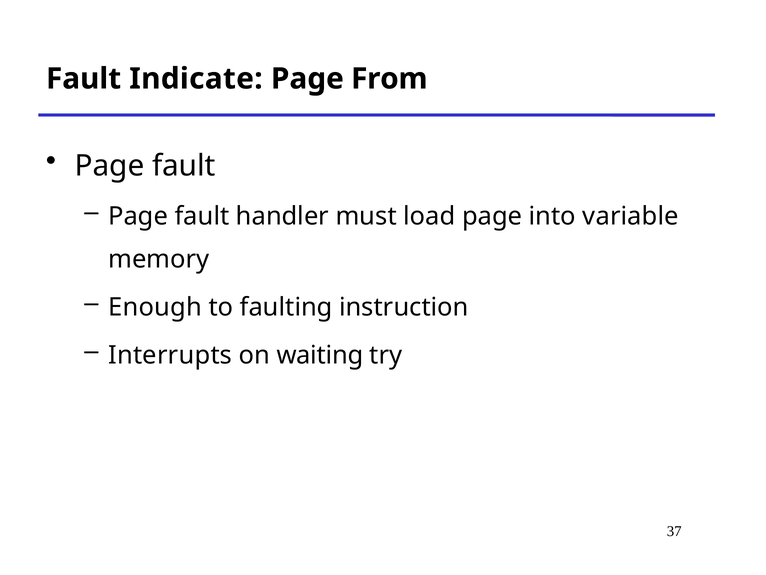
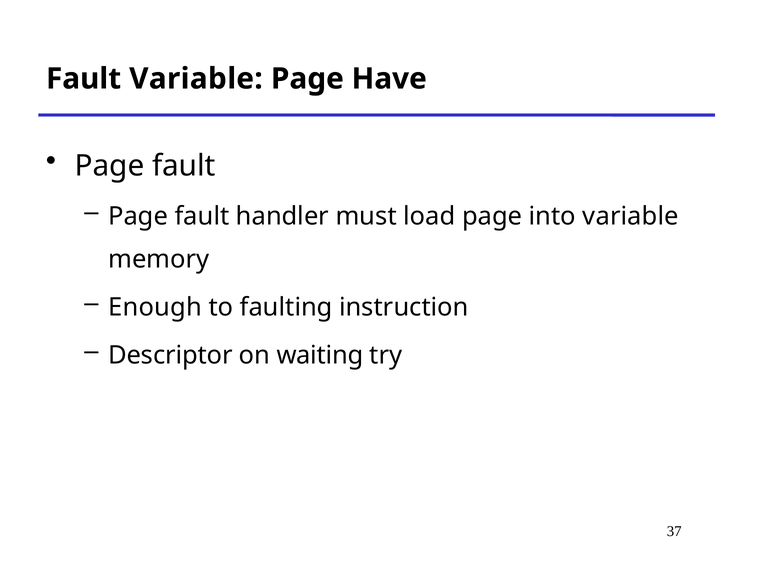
Fault Indicate: Indicate -> Variable
From: From -> Have
Interrupts: Interrupts -> Descriptor
